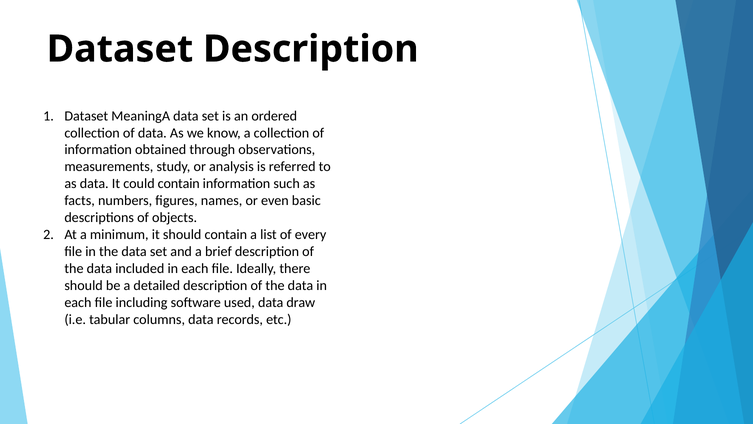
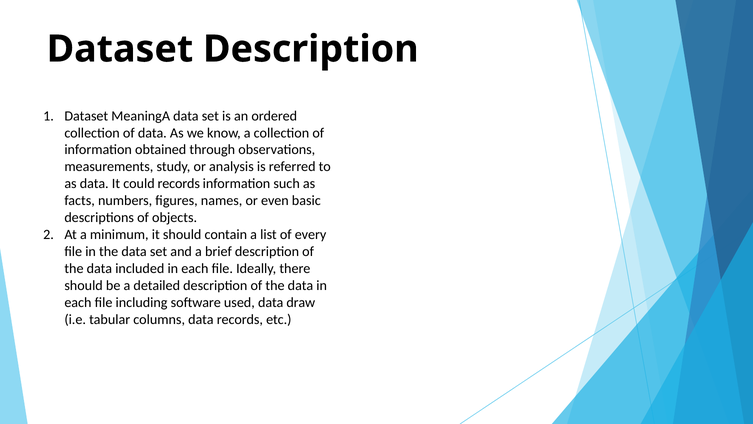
could contain: contain -> records
